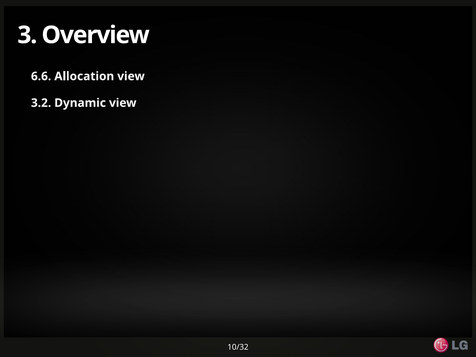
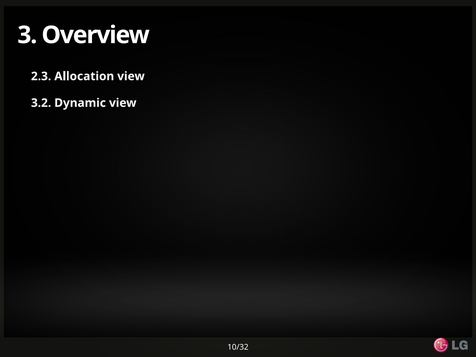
6.6: 6.6 -> 2.3
